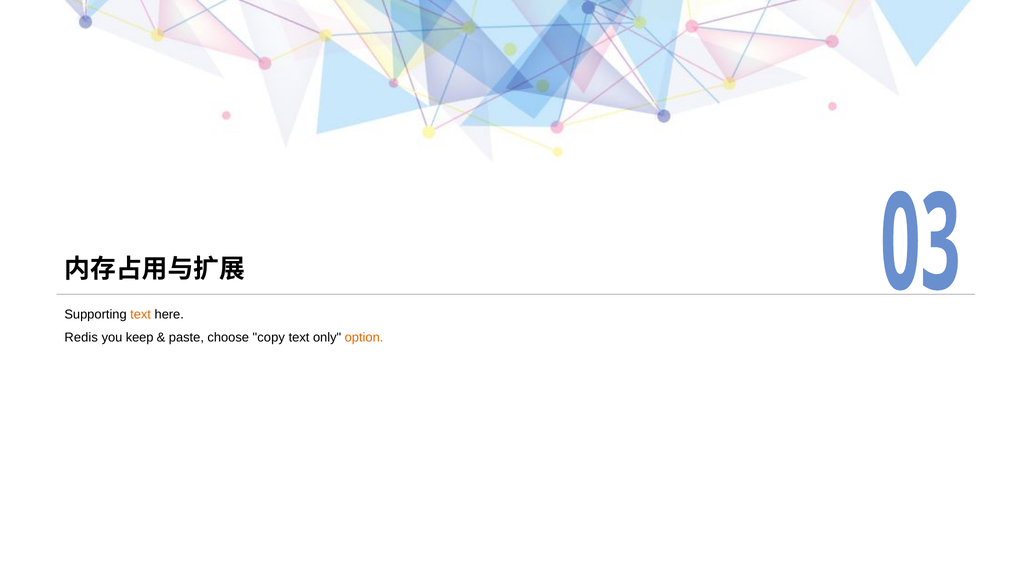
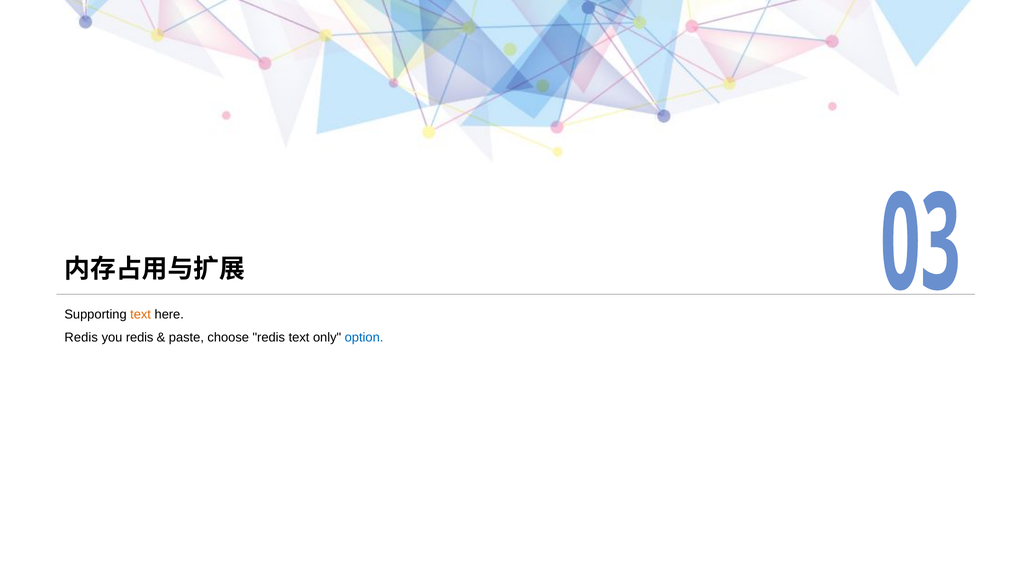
you keep: keep -> redis
choose copy: copy -> redis
option colour: orange -> blue
